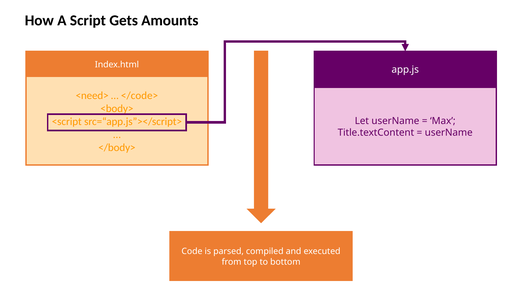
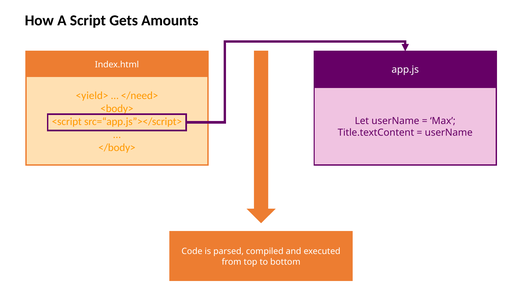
<need>: <need> -> <yield>
</code>: </code> -> </need>
